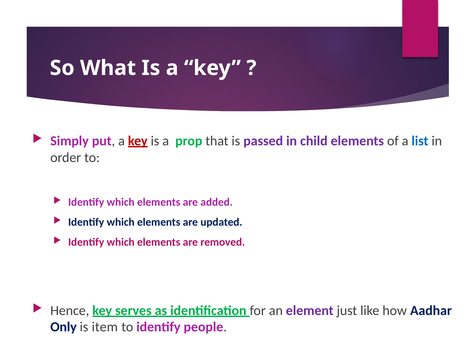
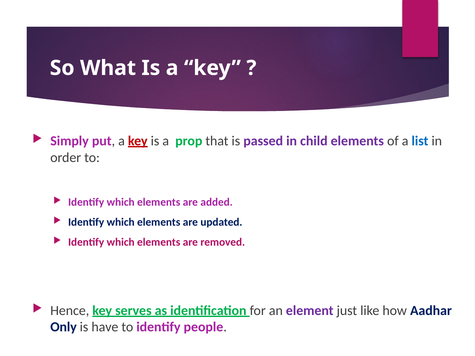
item: item -> have
